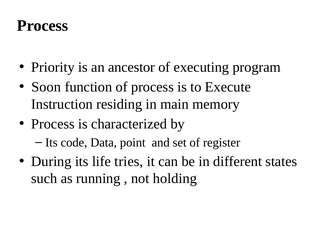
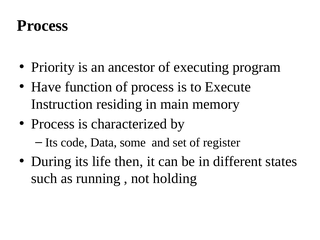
Soon: Soon -> Have
point: point -> some
tries: tries -> then
